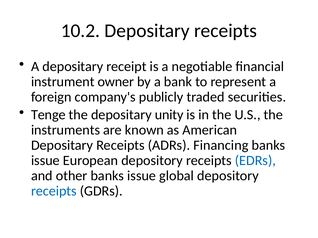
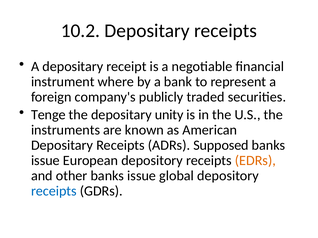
owner: owner -> where
Financing: Financing -> Supposed
EDRs colour: blue -> orange
